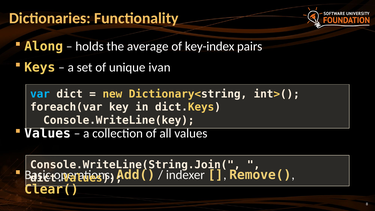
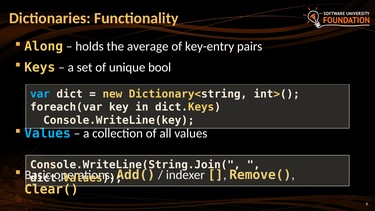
key-index: key-index -> key-entry
ivan: ivan -> bool
Values at (48, 133) colour: white -> light blue
